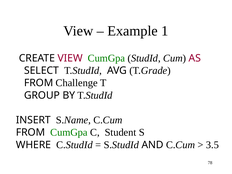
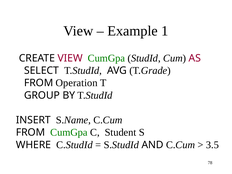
Challenge: Challenge -> Operation
